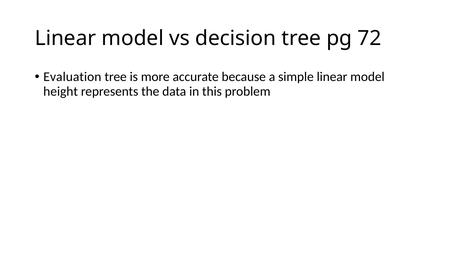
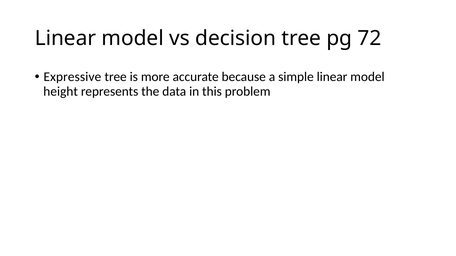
Evaluation: Evaluation -> Expressive
